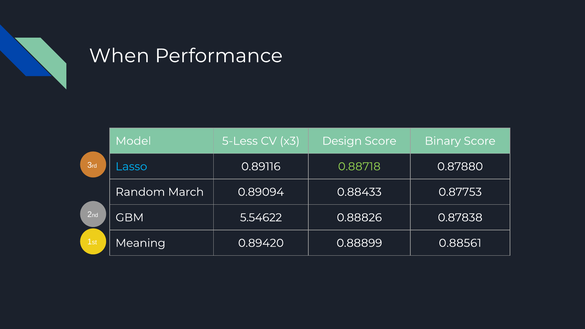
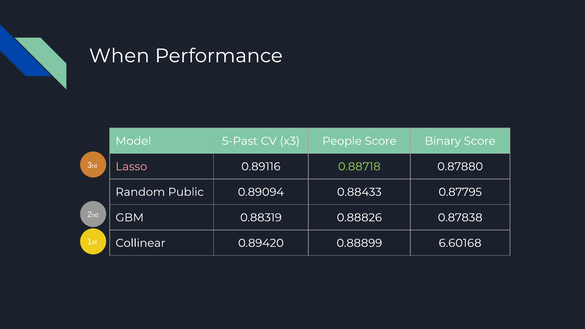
5-Less: 5-Less -> 5-Past
Design: Design -> People
Lasso colour: light blue -> pink
March: March -> Public
0.87753: 0.87753 -> 0.87795
5.54622: 5.54622 -> 0.88319
Meaning: Meaning -> Collinear
0.88561: 0.88561 -> 6.60168
